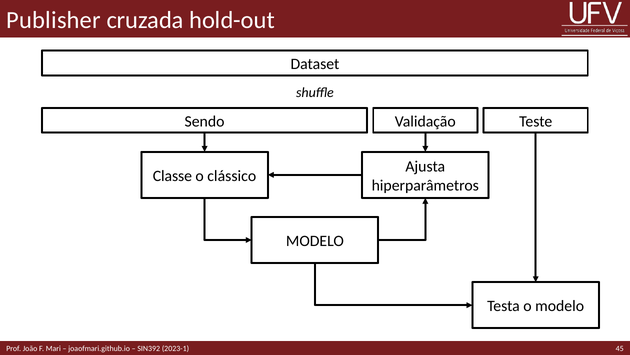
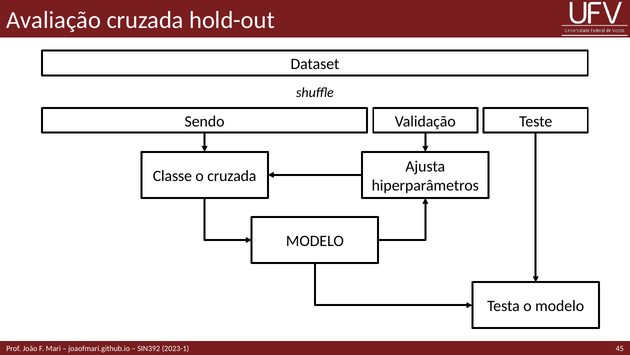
Publisher: Publisher -> Avaliação
o clássico: clássico -> cruzada
